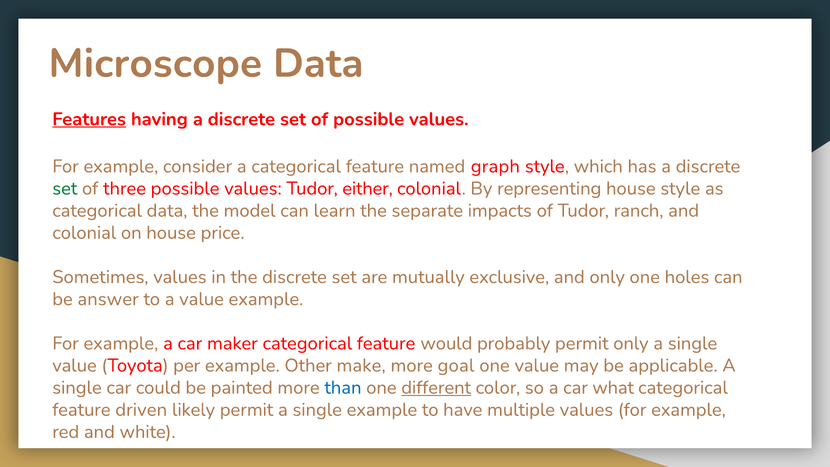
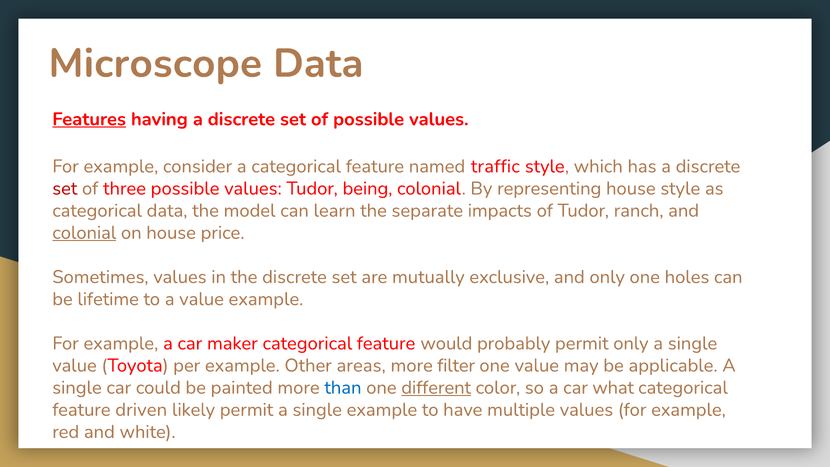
graph: graph -> traffic
set at (65, 188) colour: green -> red
either: either -> being
colonial at (84, 233) underline: none -> present
answer: answer -> lifetime
make: make -> areas
goal: goal -> filter
